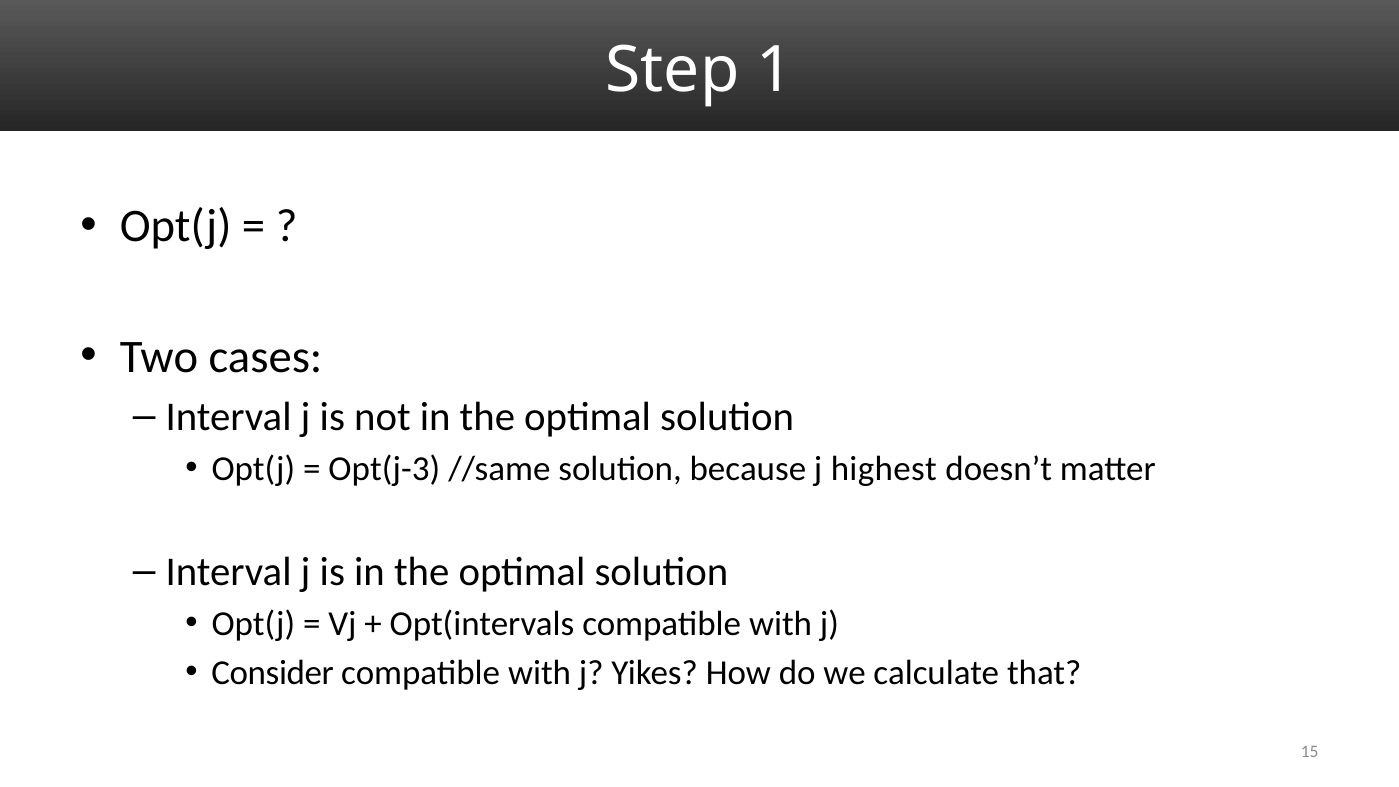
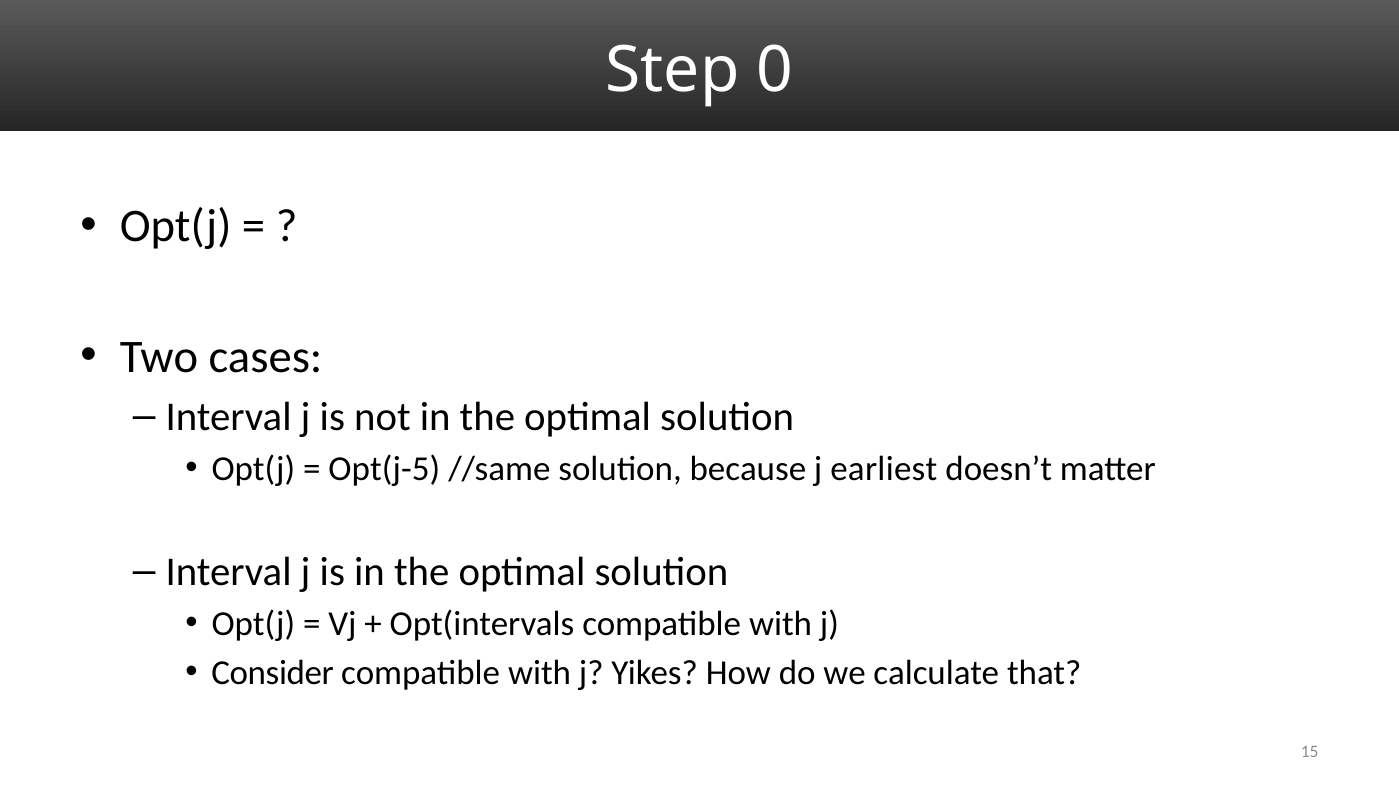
1: 1 -> 0
Opt(j-3: Opt(j-3 -> Opt(j-5
highest: highest -> earliest
